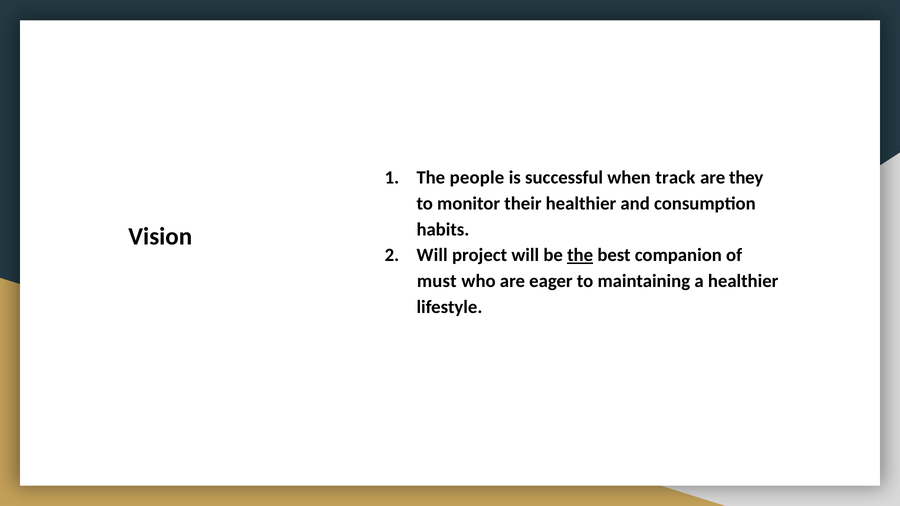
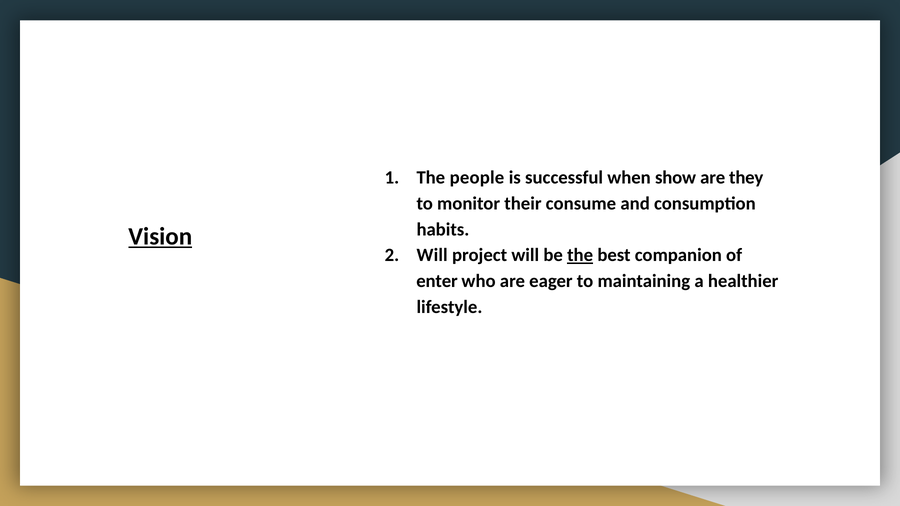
track: track -> show
their healthier: healthier -> consume
Vision underline: none -> present
must: must -> enter
